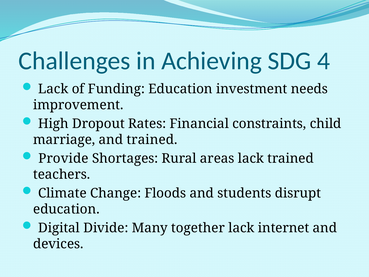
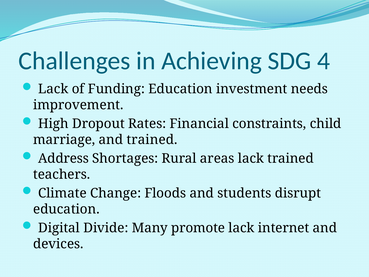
Provide: Provide -> Address
together: together -> promote
